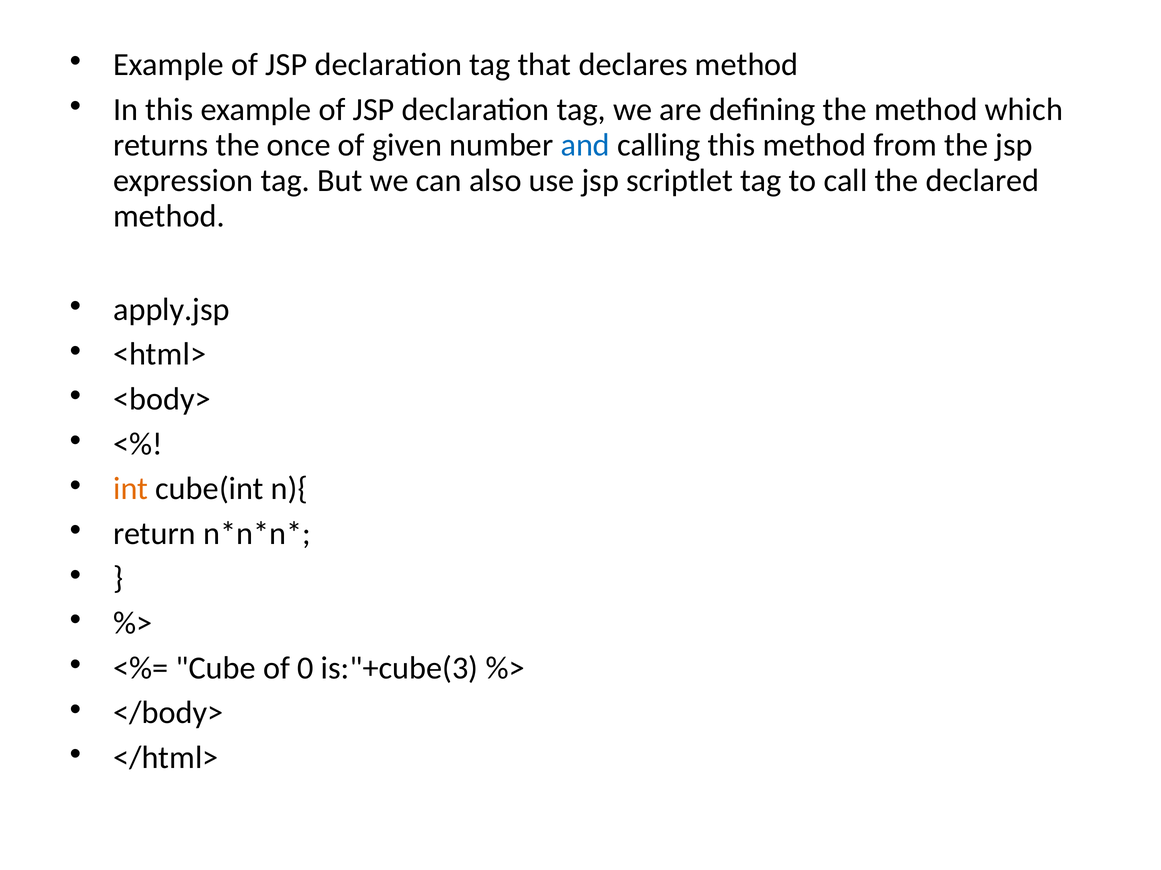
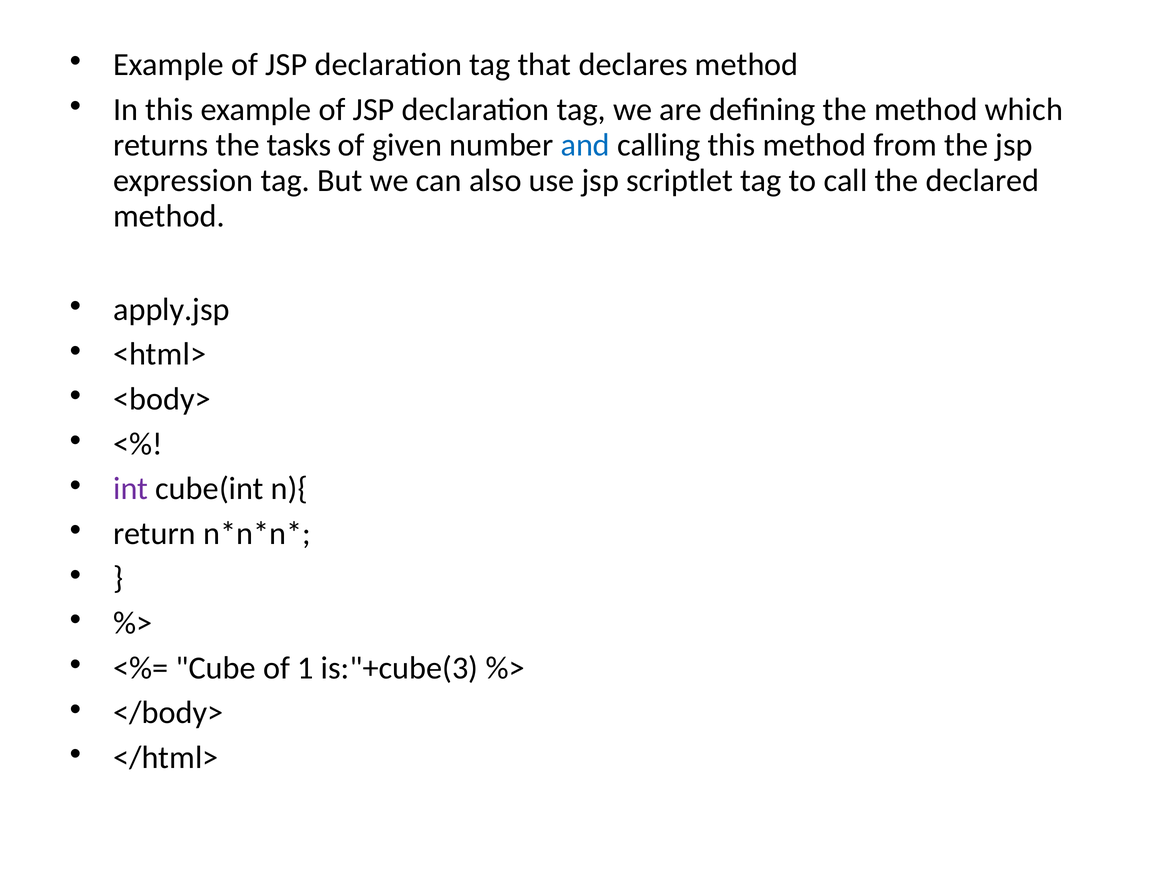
once: once -> tasks
int colour: orange -> purple
0: 0 -> 1
